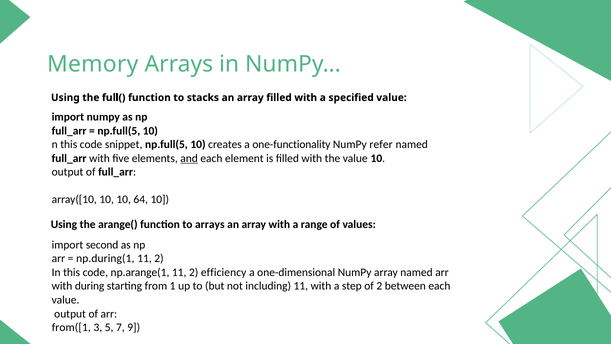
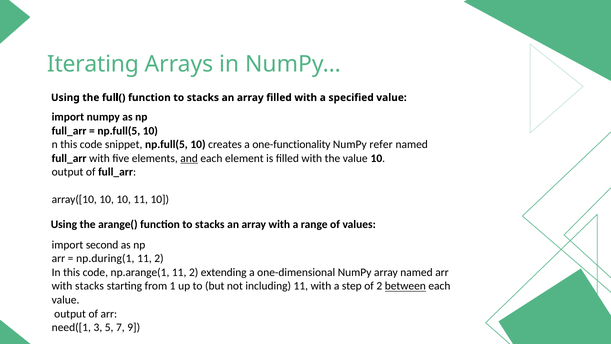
Memory: Memory -> Iterating
10 64: 64 -> 11
arange( function to arrays: arrays -> stacks
efficiency: efficiency -> extending
with during: during -> stacks
between underline: none -> present
from([1: from([1 -> need([1
